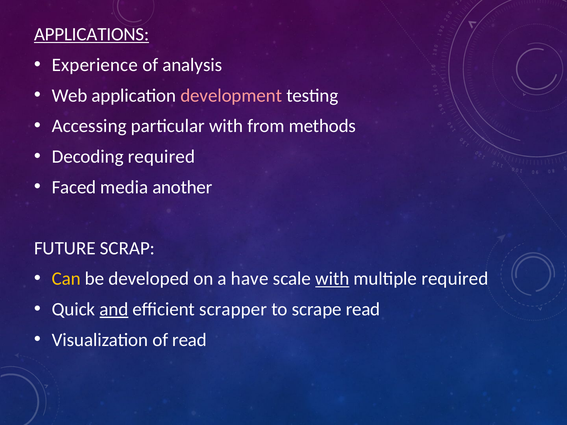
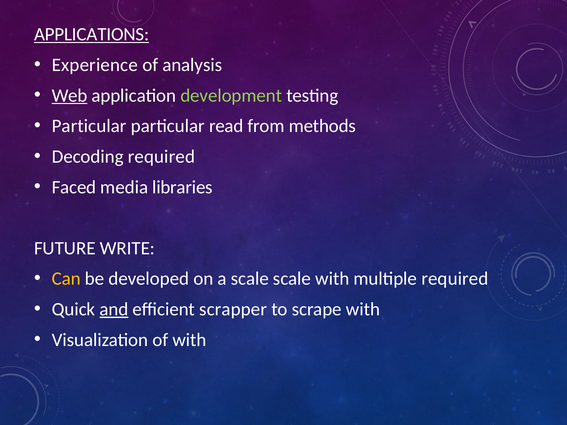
Web underline: none -> present
development colour: pink -> light green
Accessing at (89, 126): Accessing -> Particular
particular with: with -> read
another: another -> libraries
SCRAP: SCRAP -> WRITE
a have: have -> scale
with at (332, 279) underline: present -> none
scrape read: read -> with
of read: read -> with
